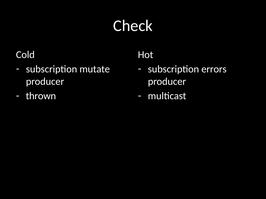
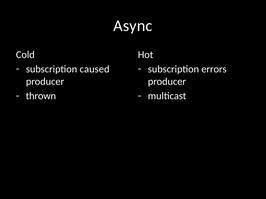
Check: Check -> Async
mutate: mutate -> caused
